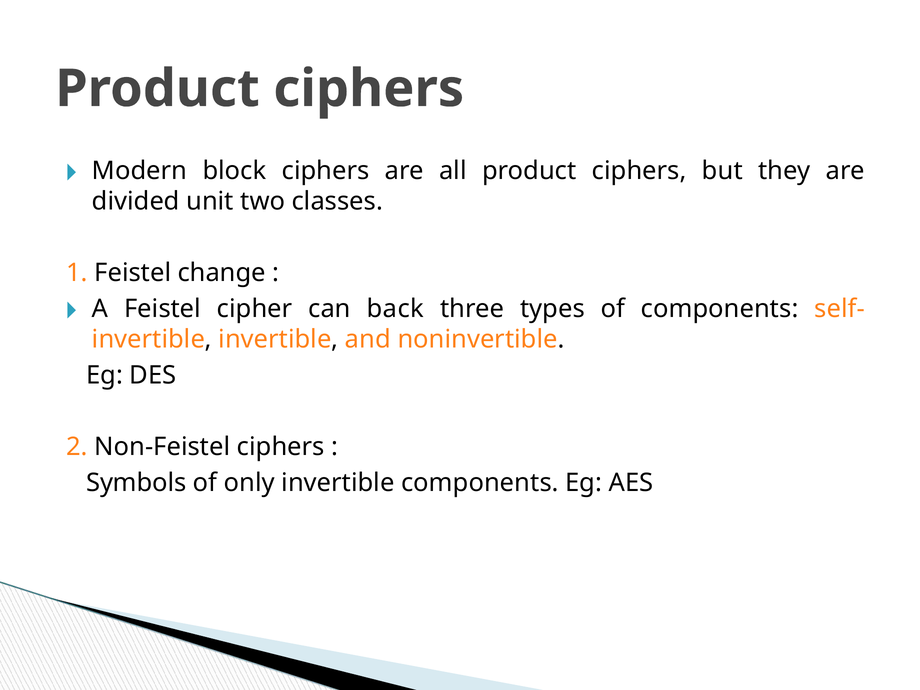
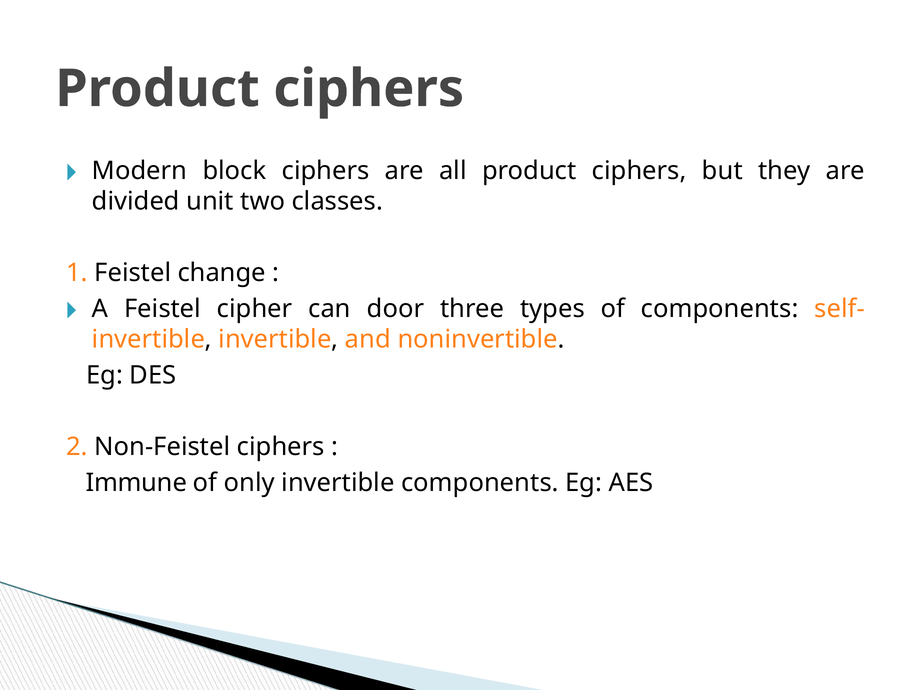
back: back -> door
Symbols: Symbols -> Immune
